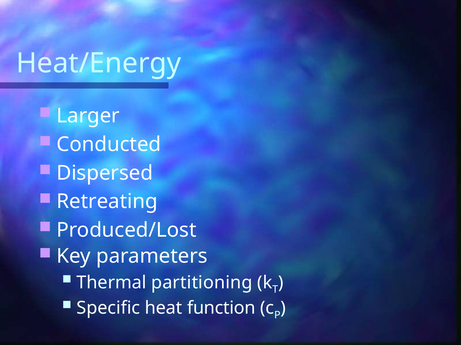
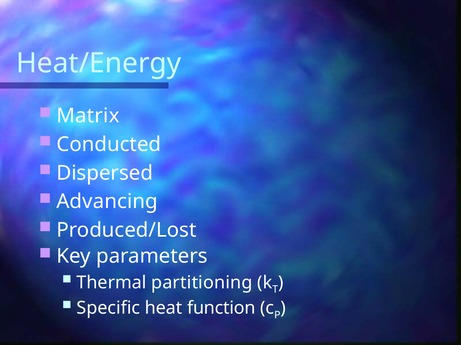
Larger: Larger -> Matrix
Retreating: Retreating -> Advancing
